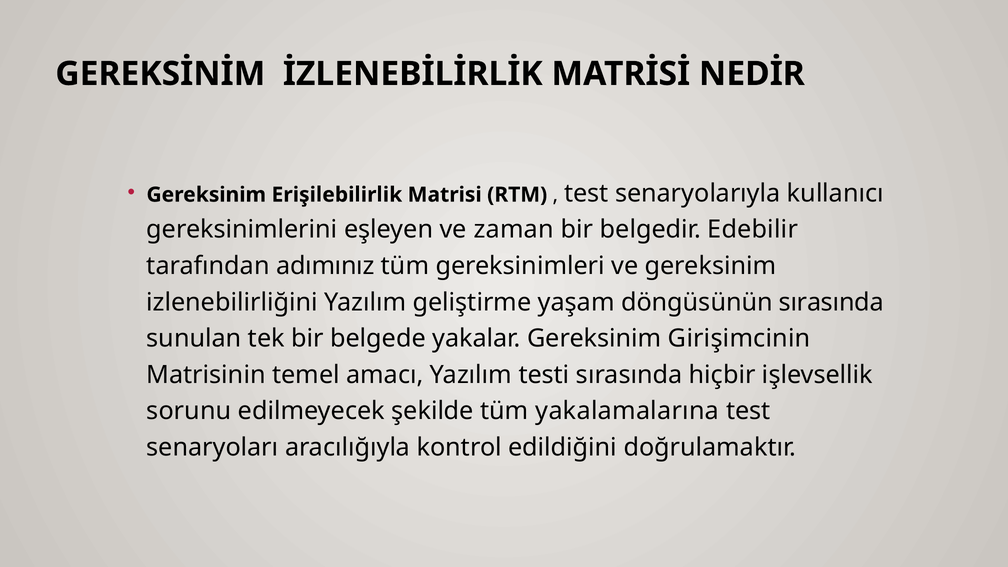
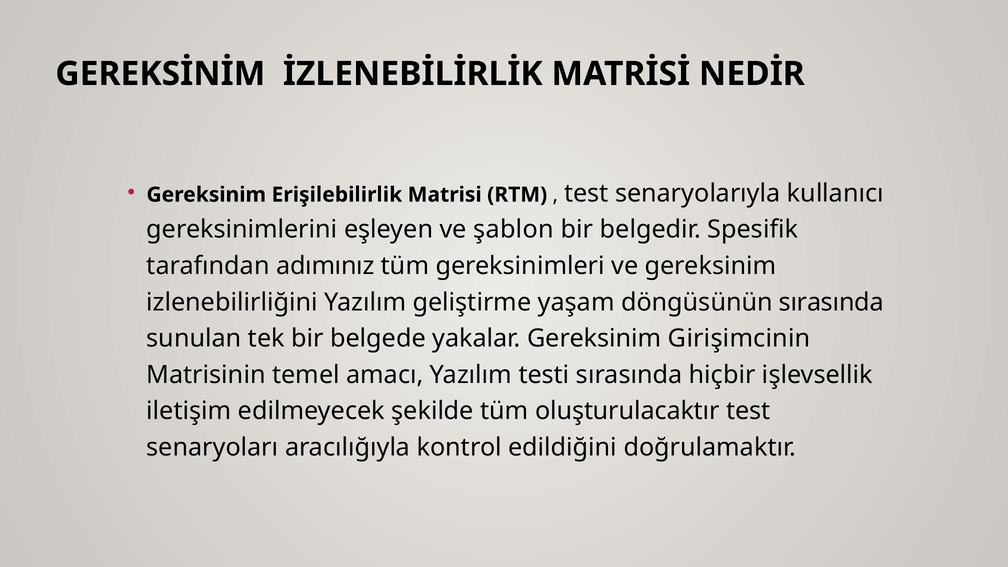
zaman: zaman -> şablon
Edebilir: Edebilir -> Spesifik
sorunu: sorunu -> iletişim
yakalamalarına: yakalamalarına -> oluşturulacaktır
